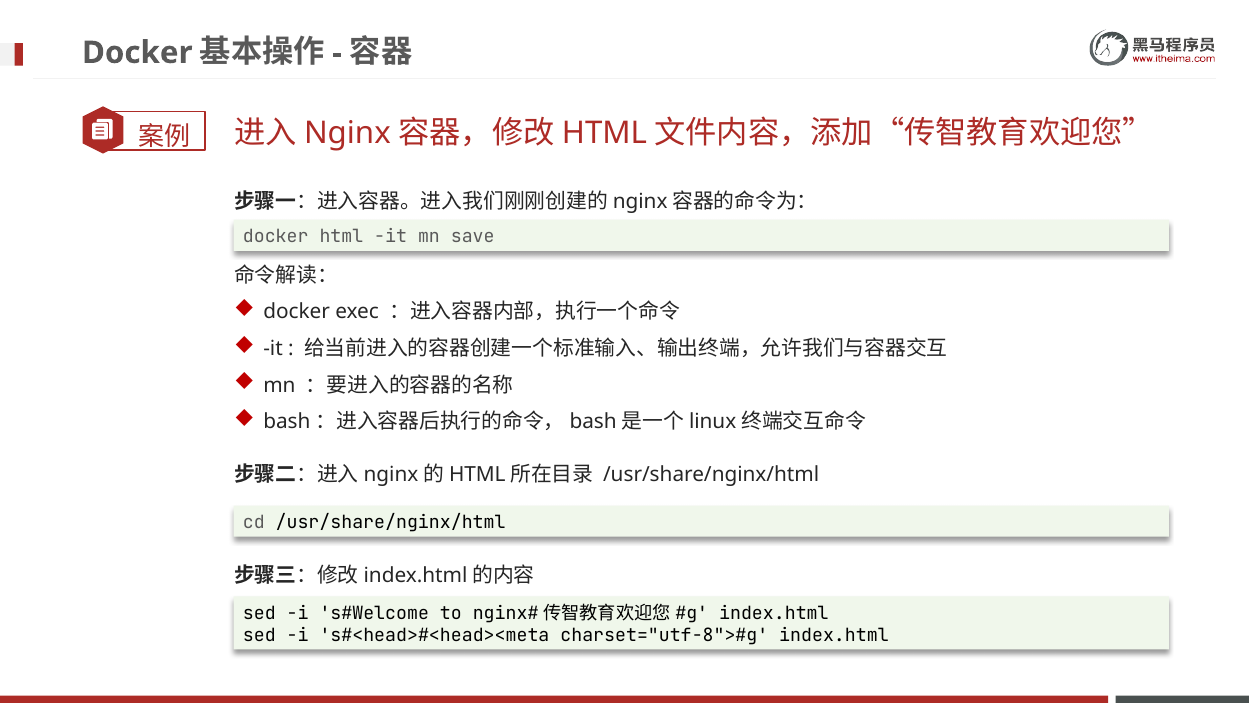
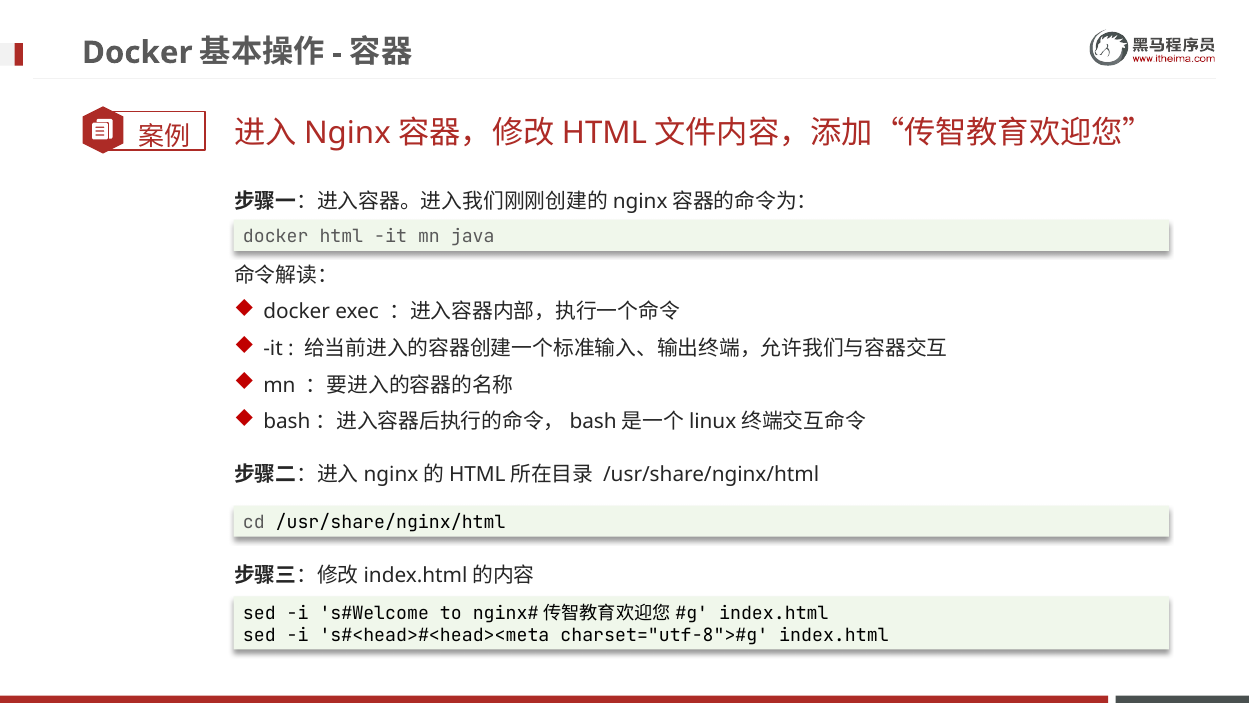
save: save -> java
